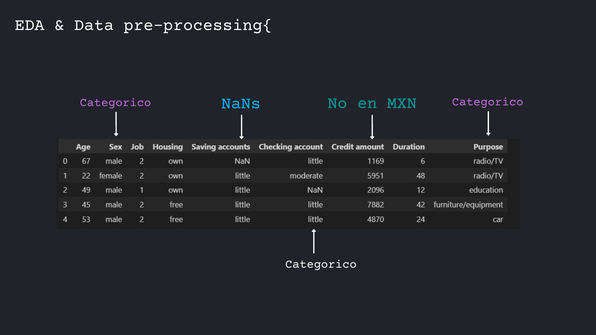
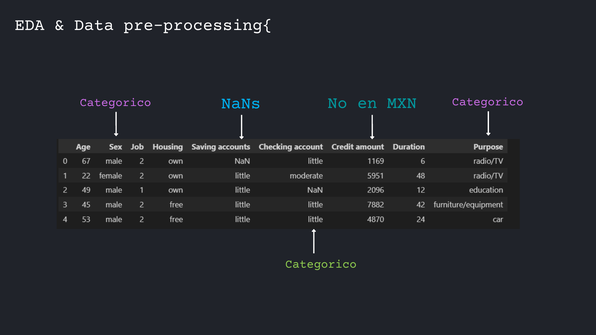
Categorico at (321, 264) colour: white -> light green
